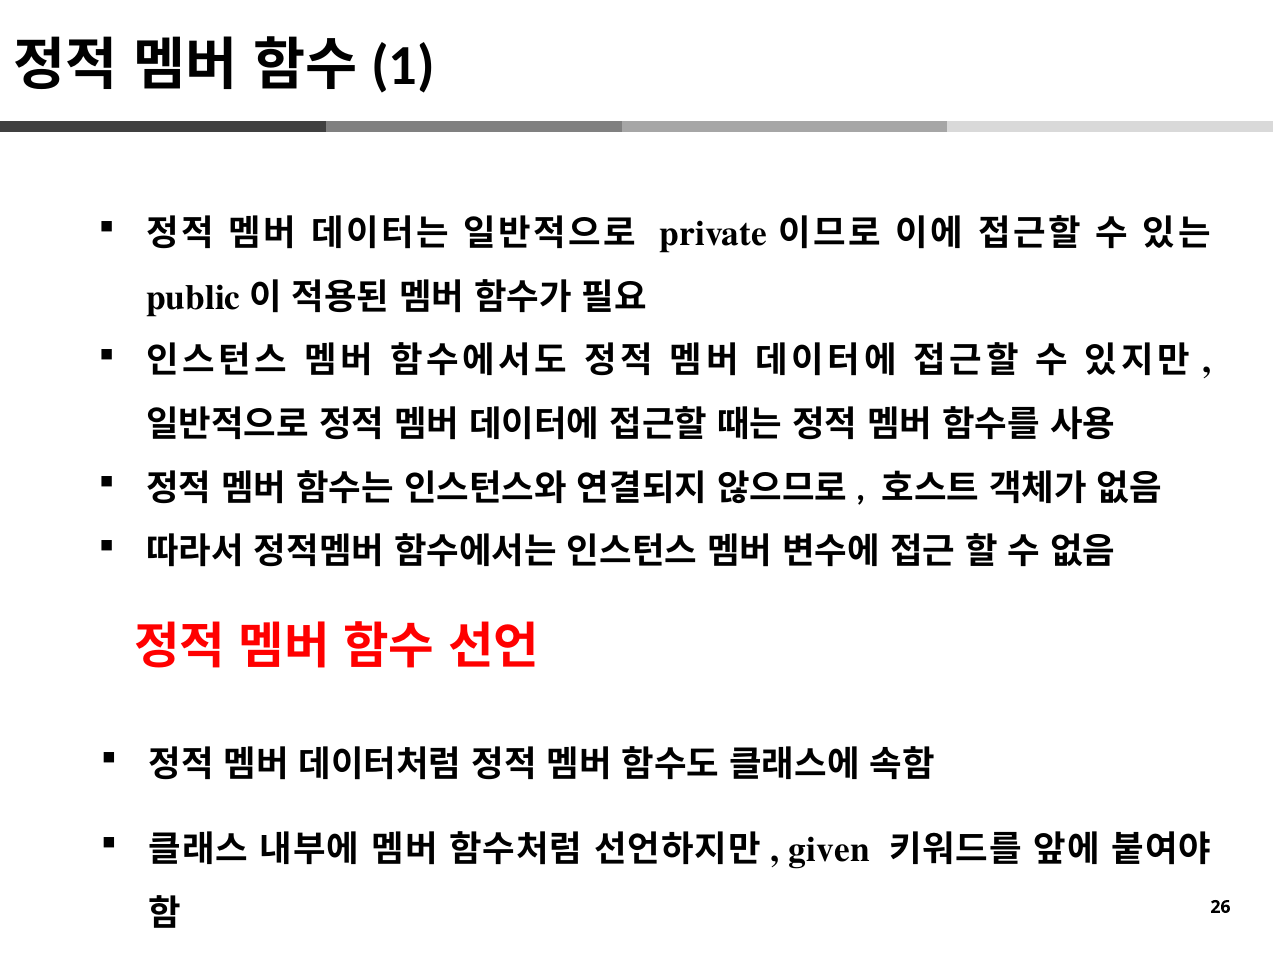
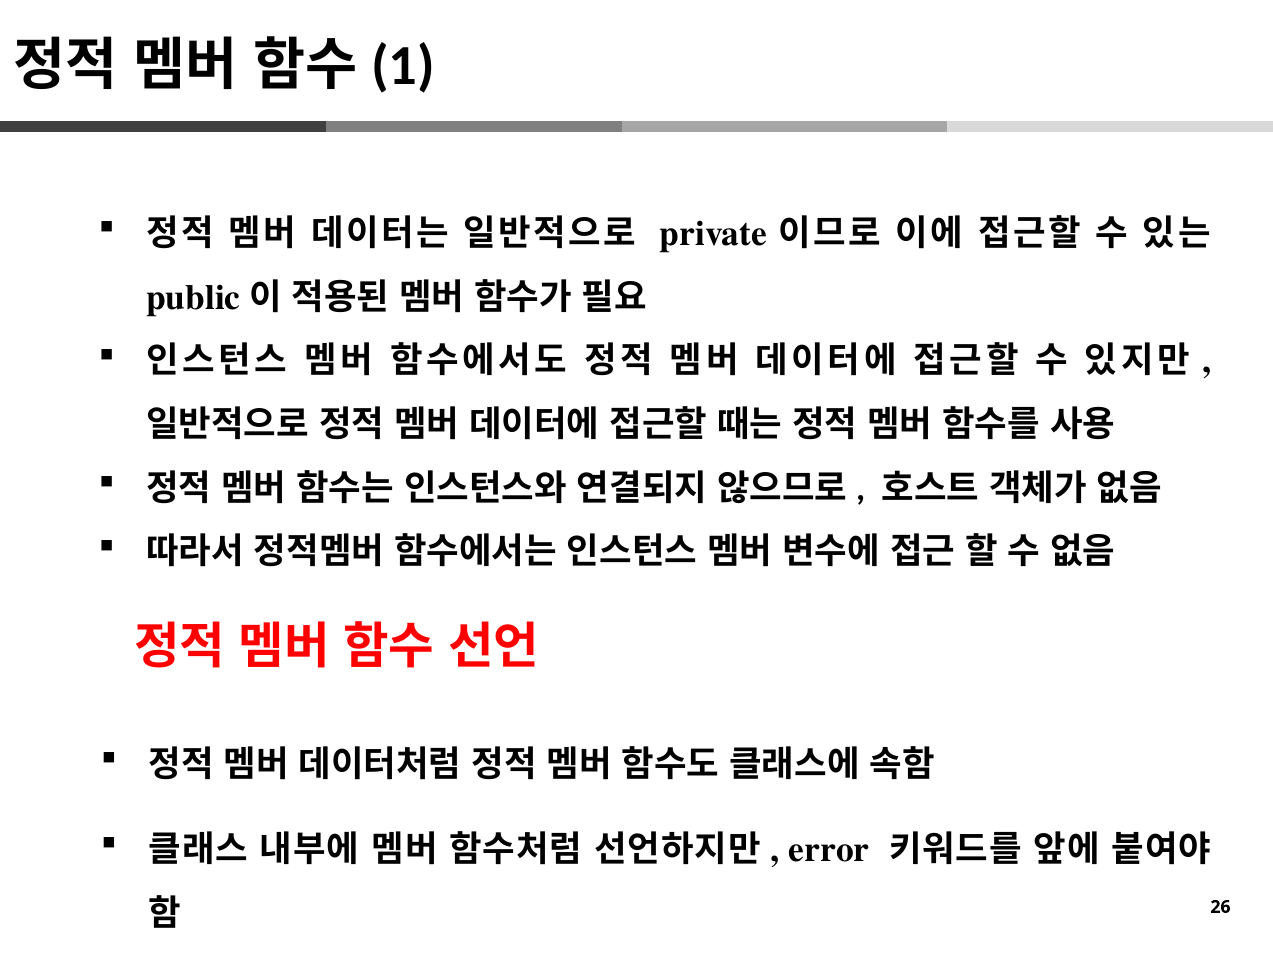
given: given -> error
